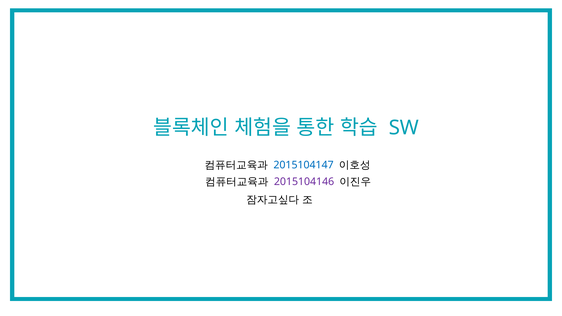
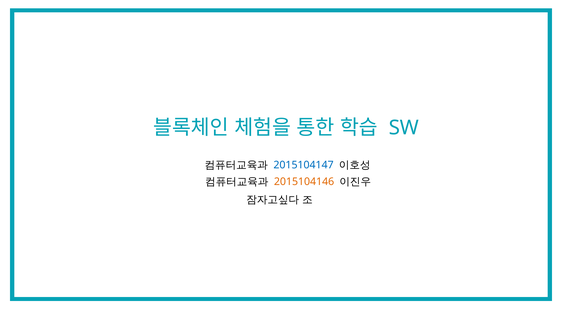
2015104146 colour: purple -> orange
